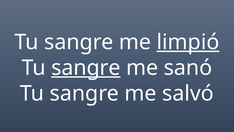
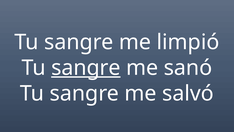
limpió underline: present -> none
